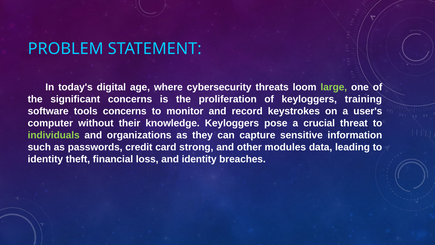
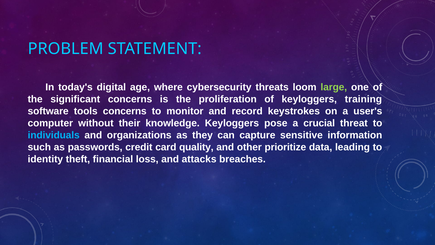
individuals colour: light green -> light blue
strong: strong -> quality
modules: modules -> prioritize
and identity: identity -> attacks
